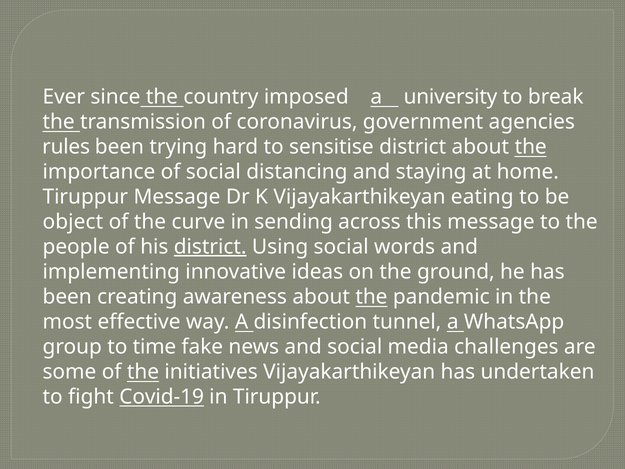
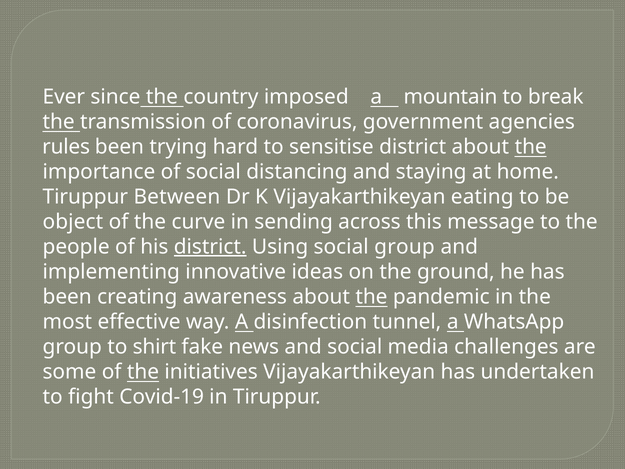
university: university -> mountain
Tiruppur Message: Message -> Between
social words: words -> group
time: time -> shirt
Covid-19 underline: present -> none
